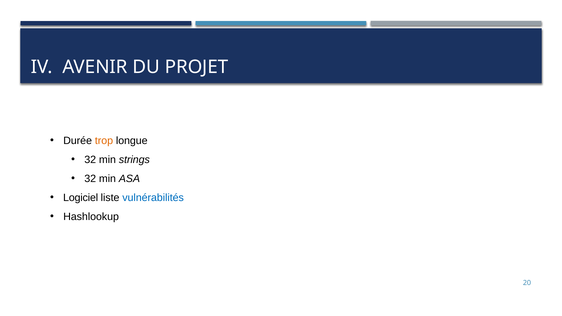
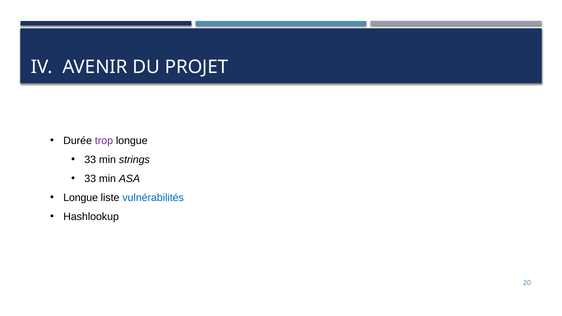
trop colour: orange -> purple
32 at (90, 160): 32 -> 33
32 at (90, 179): 32 -> 33
Logiciel at (81, 198): Logiciel -> Longue
